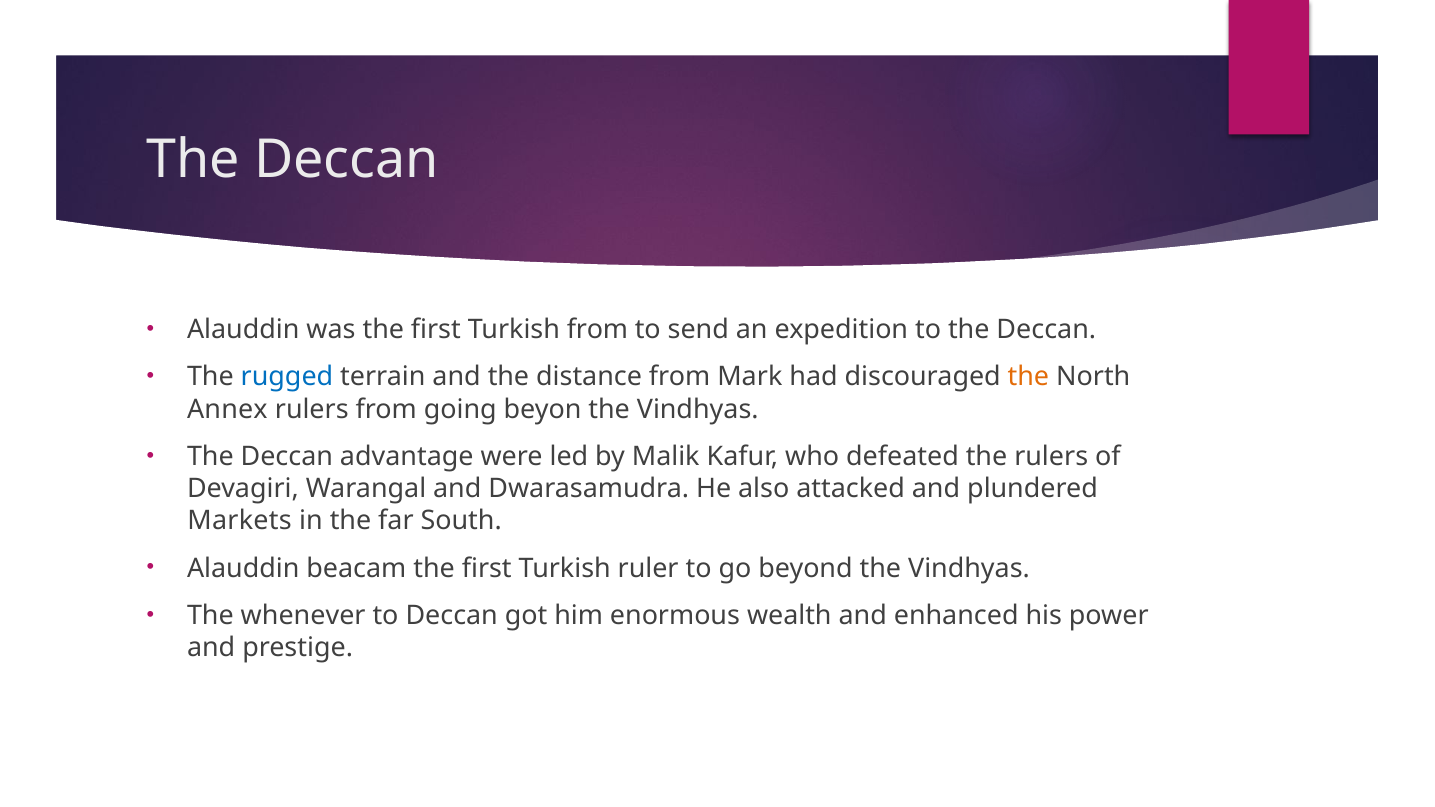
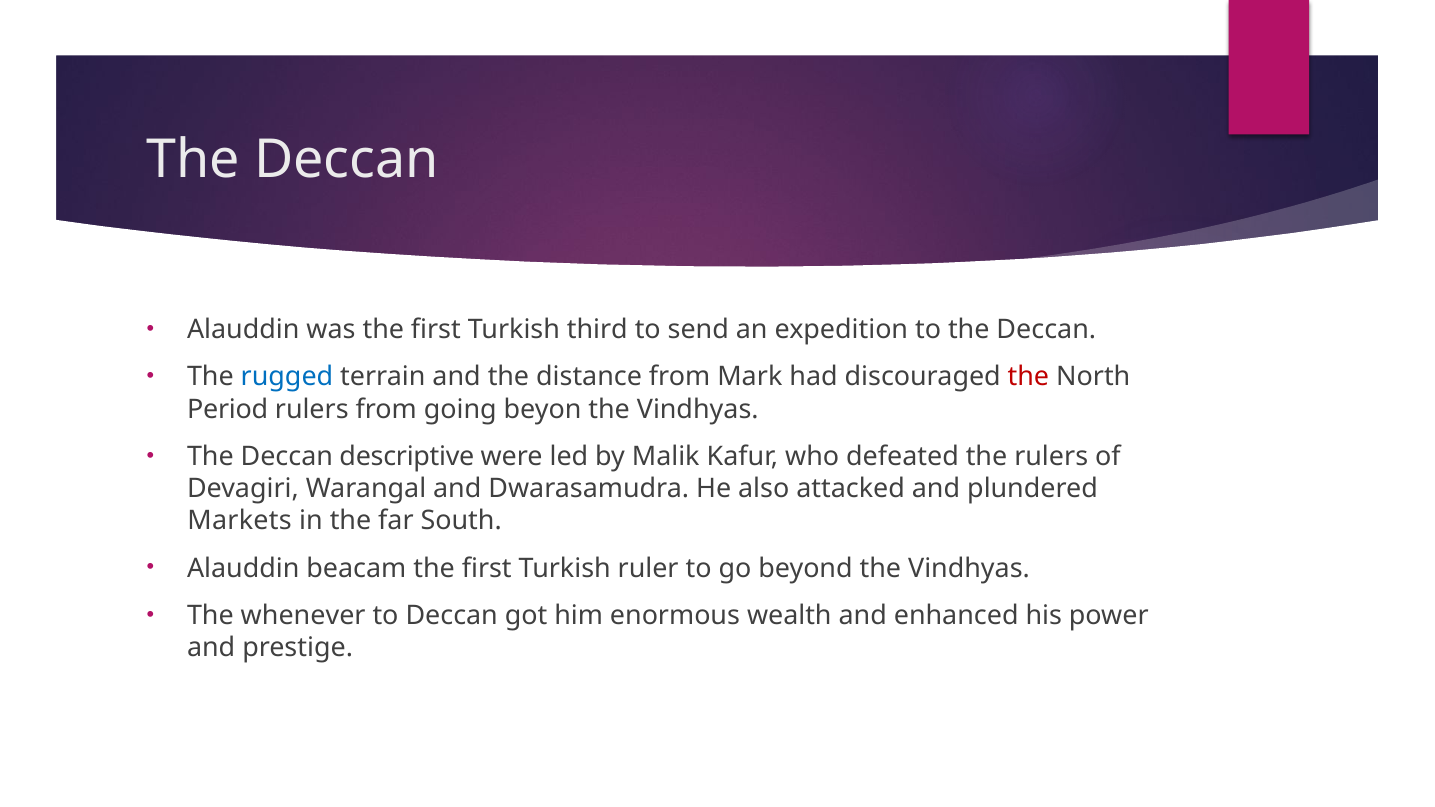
Turkish from: from -> third
the at (1028, 377) colour: orange -> red
Annex: Annex -> Period
advantage: advantage -> descriptive
